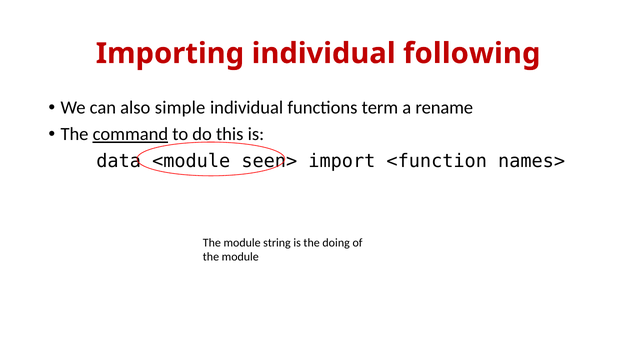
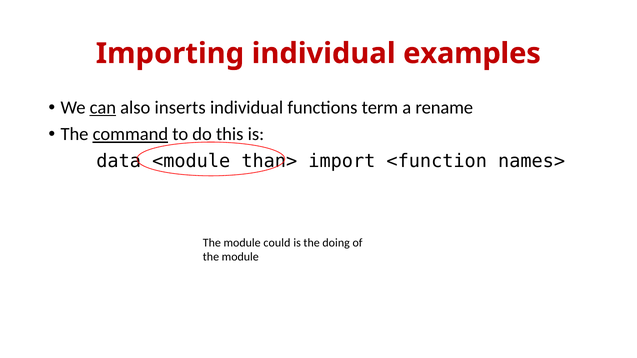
following: following -> examples
can underline: none -> present
simple: simple -> inserts
seen>: seen> -> than>
string: string -> could
